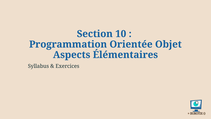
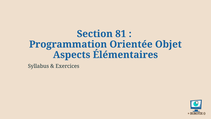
10: 10 -> 81
